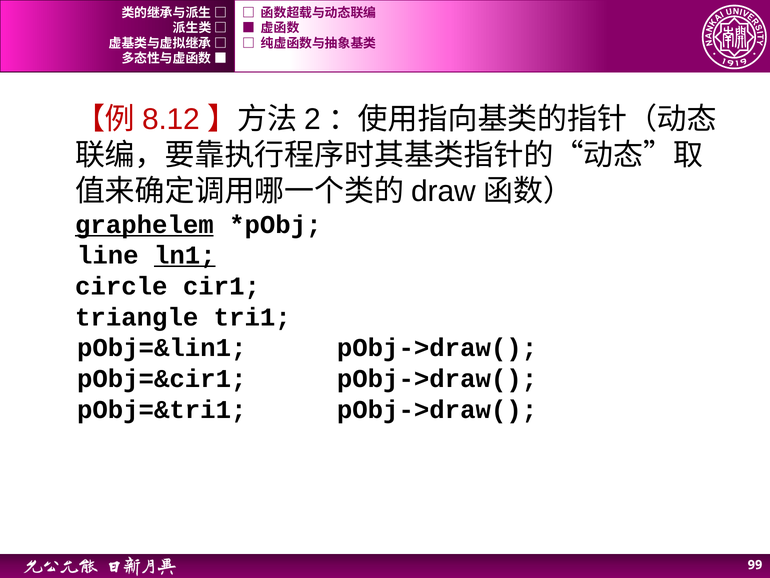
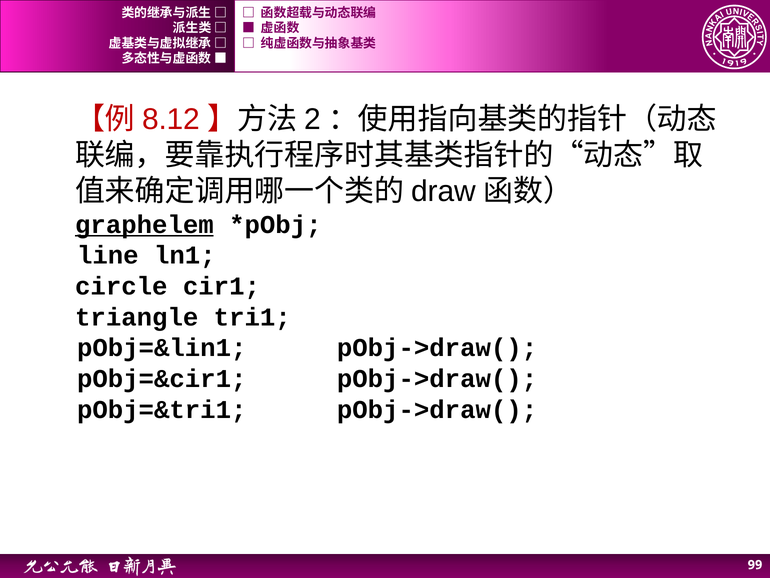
ln1 underline: present -> none
